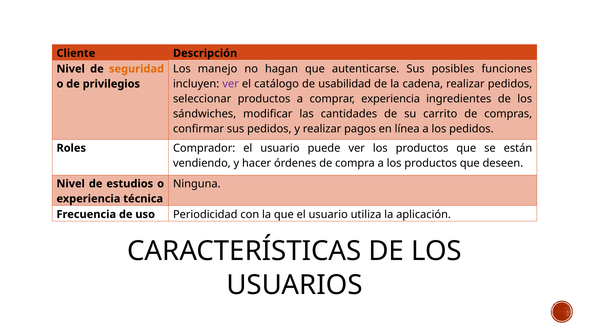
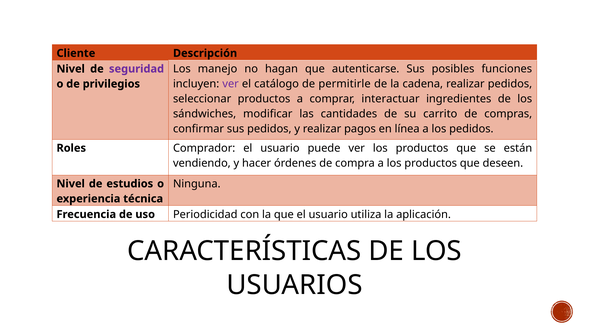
seguridad colour: orange -> purple
usabilidad: usabilidad -> permitirle
comprar experiencia: experiencia -> interactuar
